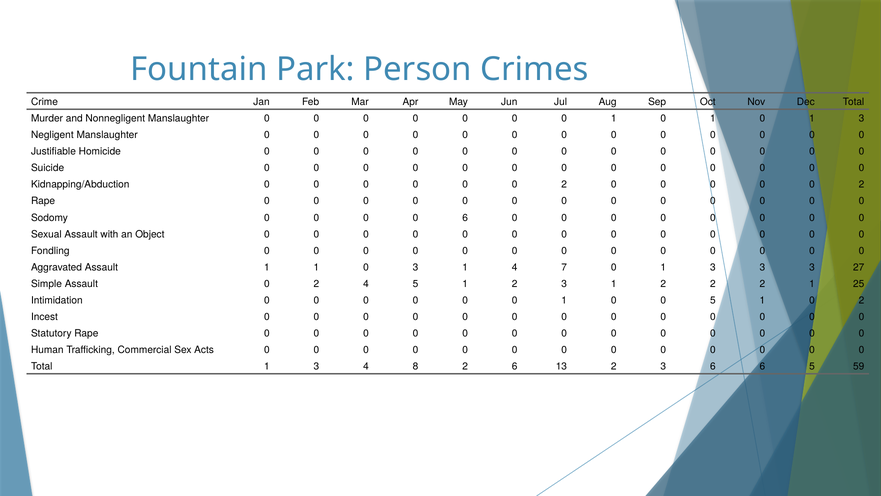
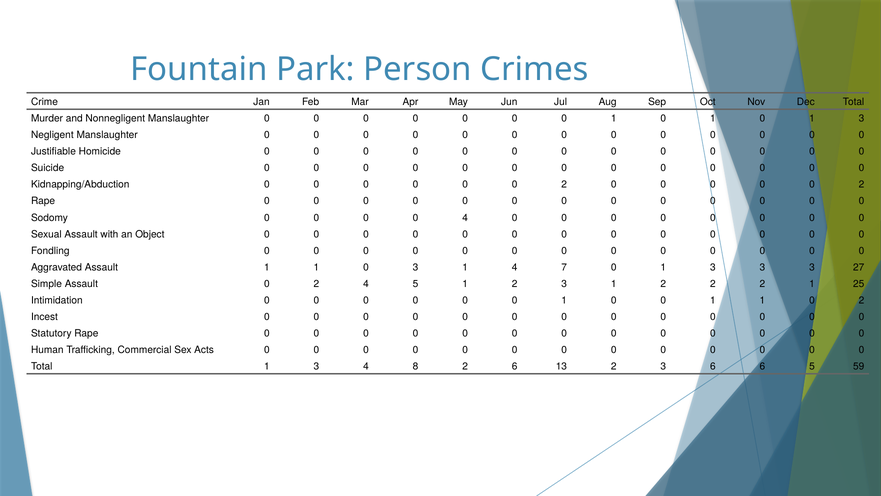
0 6: 6 -> 4
1 0 0 5: 5 -> 1
